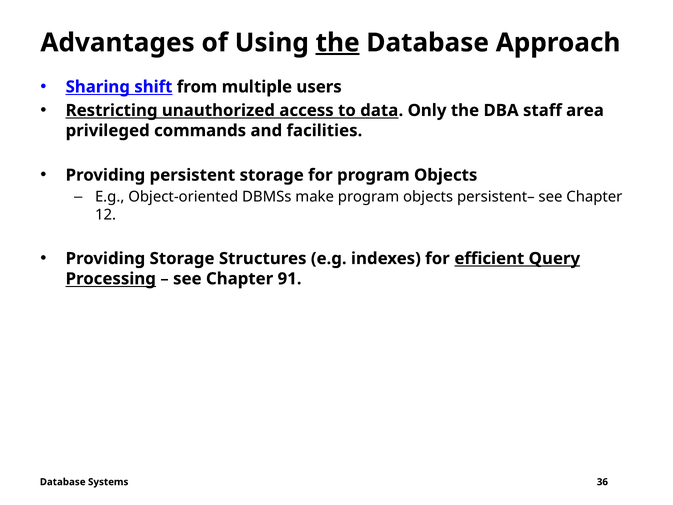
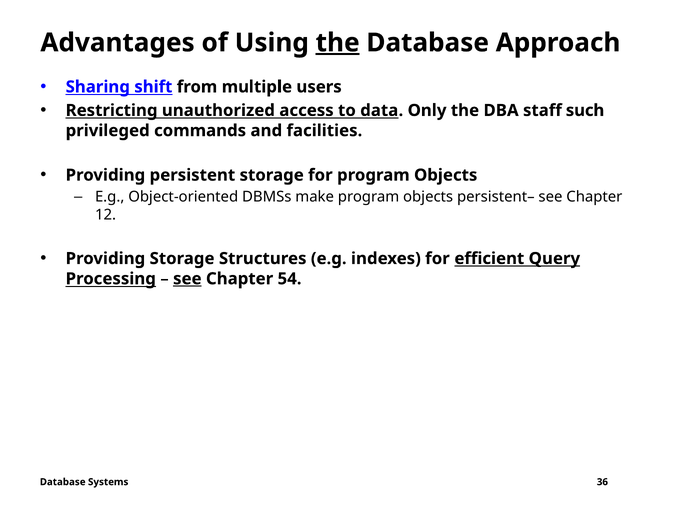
area: area -> such
see at (187, 279) underline: none -> present
91: 91 -> 54
